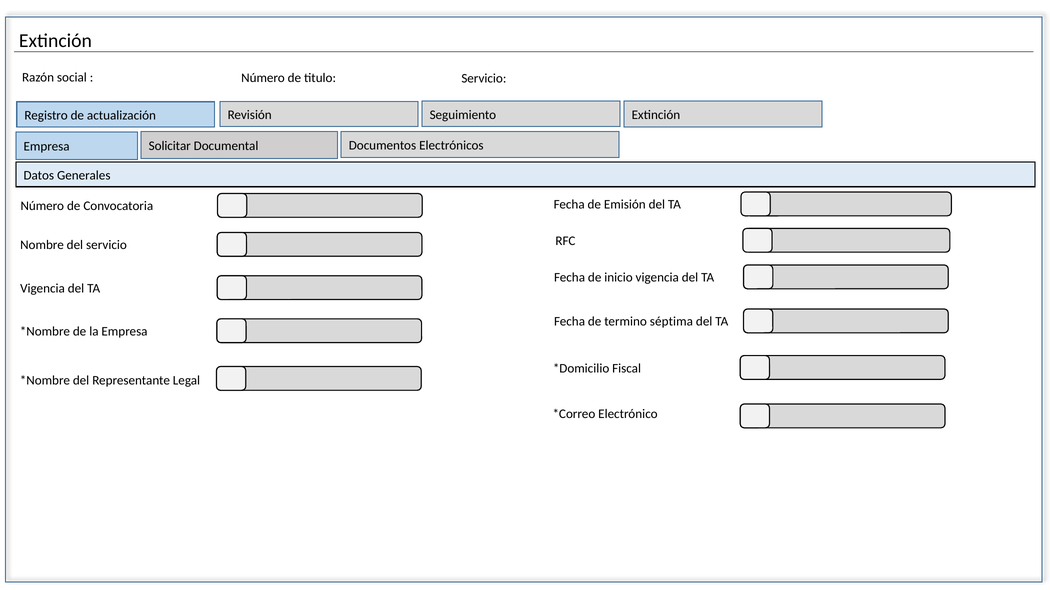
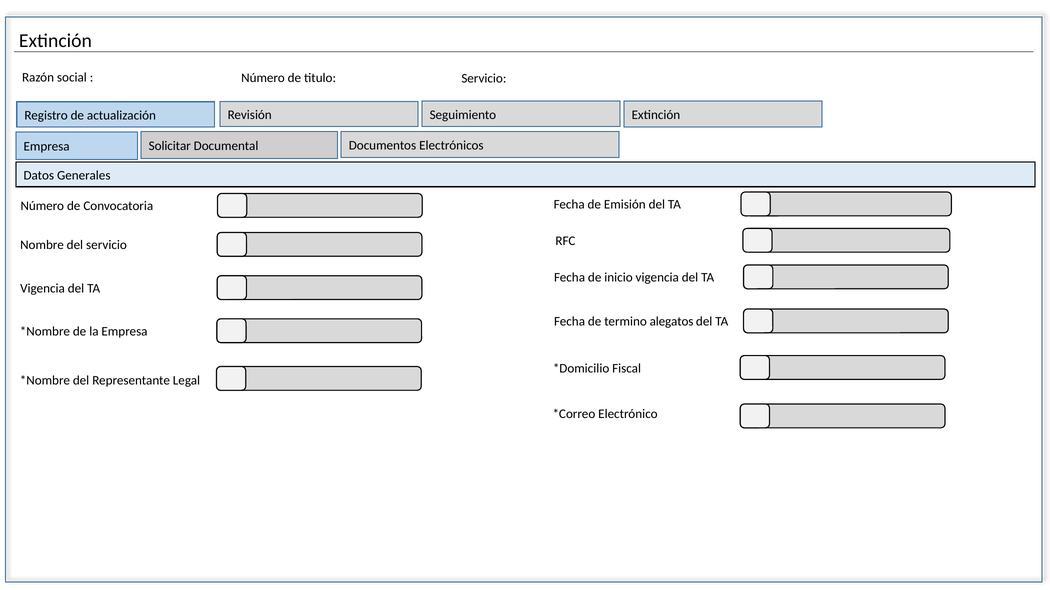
séptima: séptima -> alegatos
